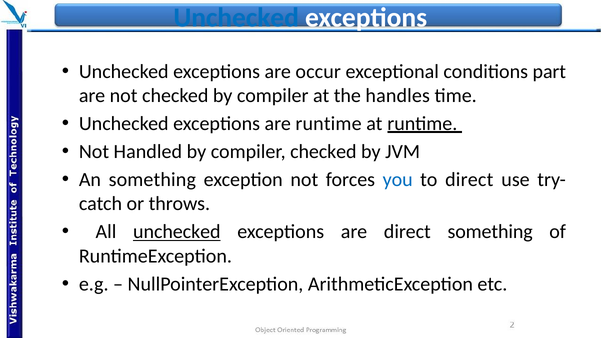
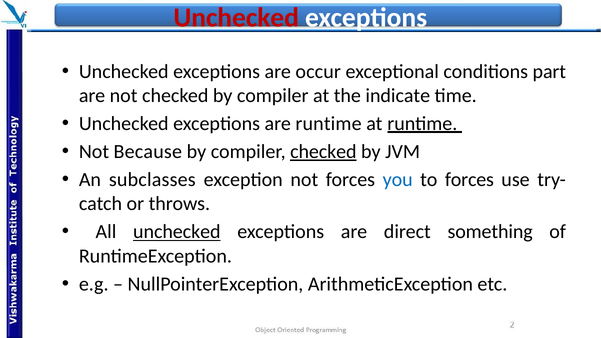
Unchecked at (236, 18) colour: blue -> red
handles: handles -> indicate
Handled: Handled -> Because
checked at (323, 152) underline: none -> present
An something: something -> subclasses
to direct: direct -> forces
